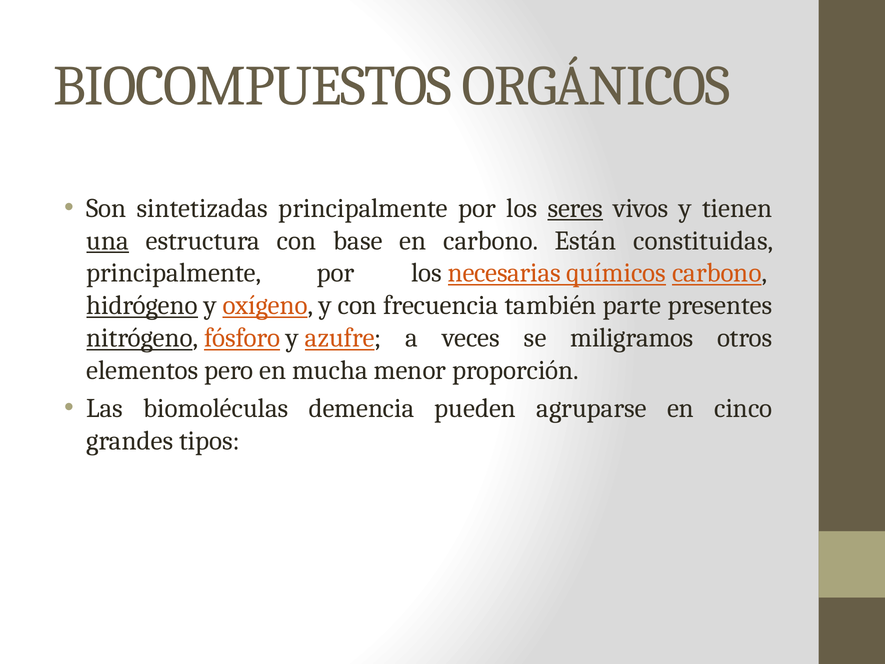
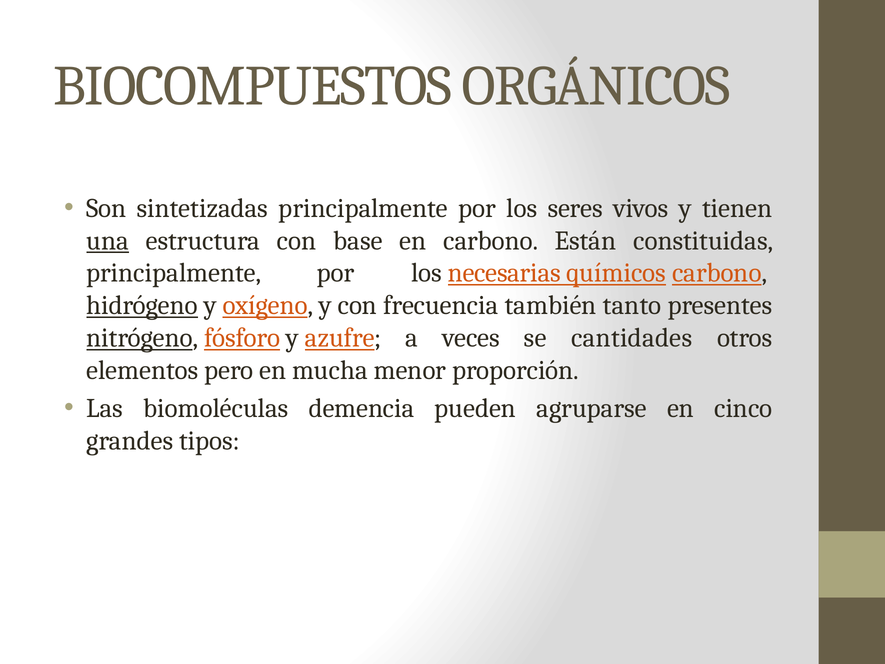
seres underline: present -> none
parte: parte -> tanto
miligramos: miligramos -> cantidades
